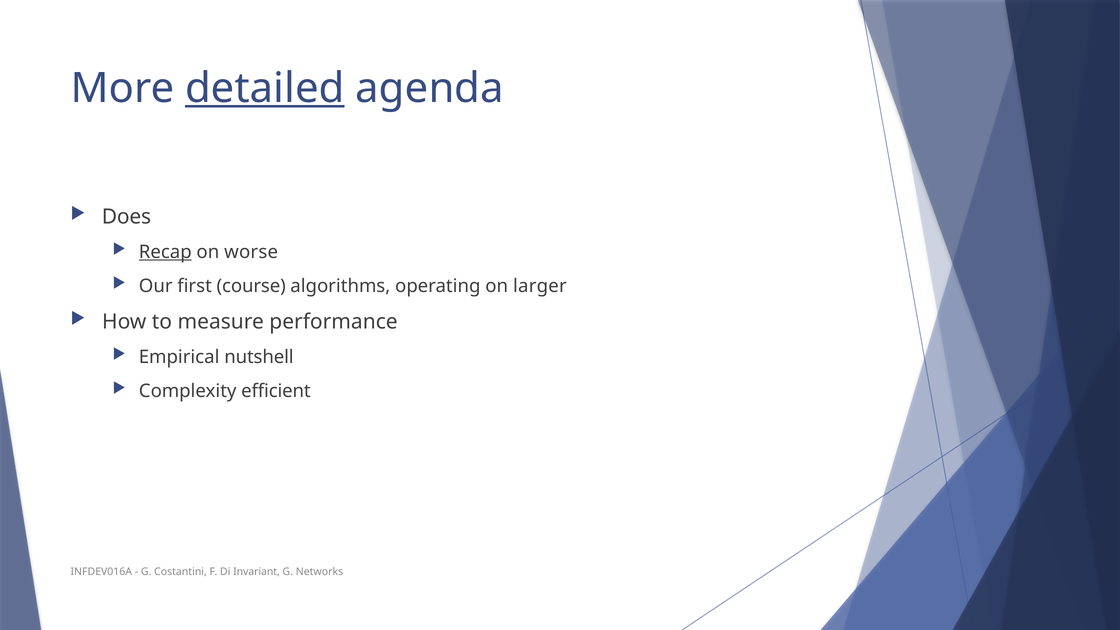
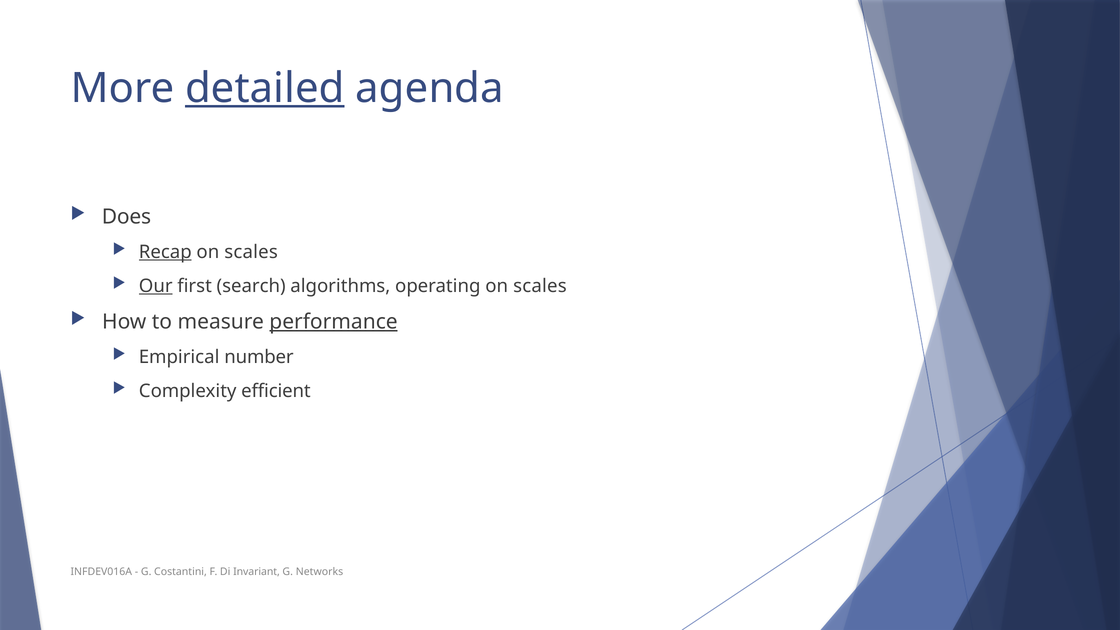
worse at (251, 252): worse -> scales
Our underline: none -> present
course: course -> search
operating on larger: larger -> scales
performance underline: none -> present
nutshell: nutshell -> number
